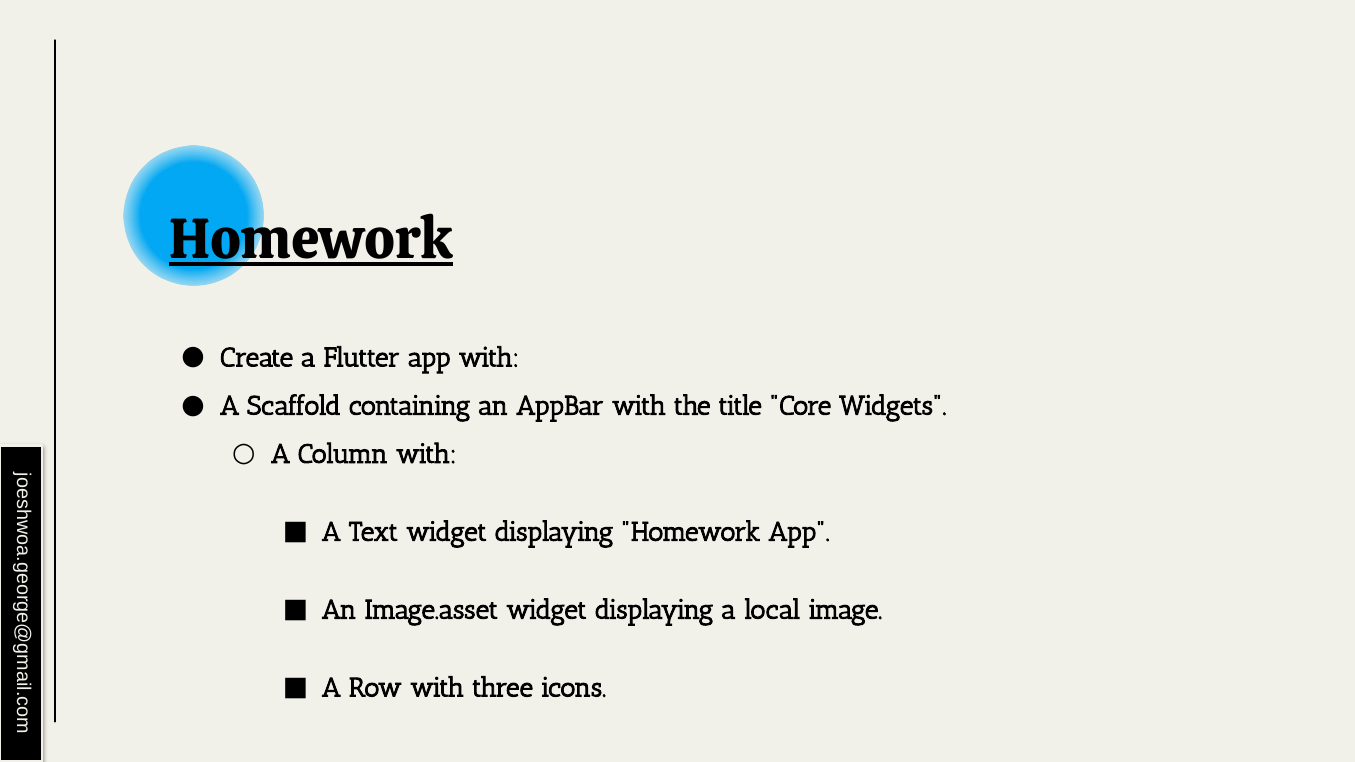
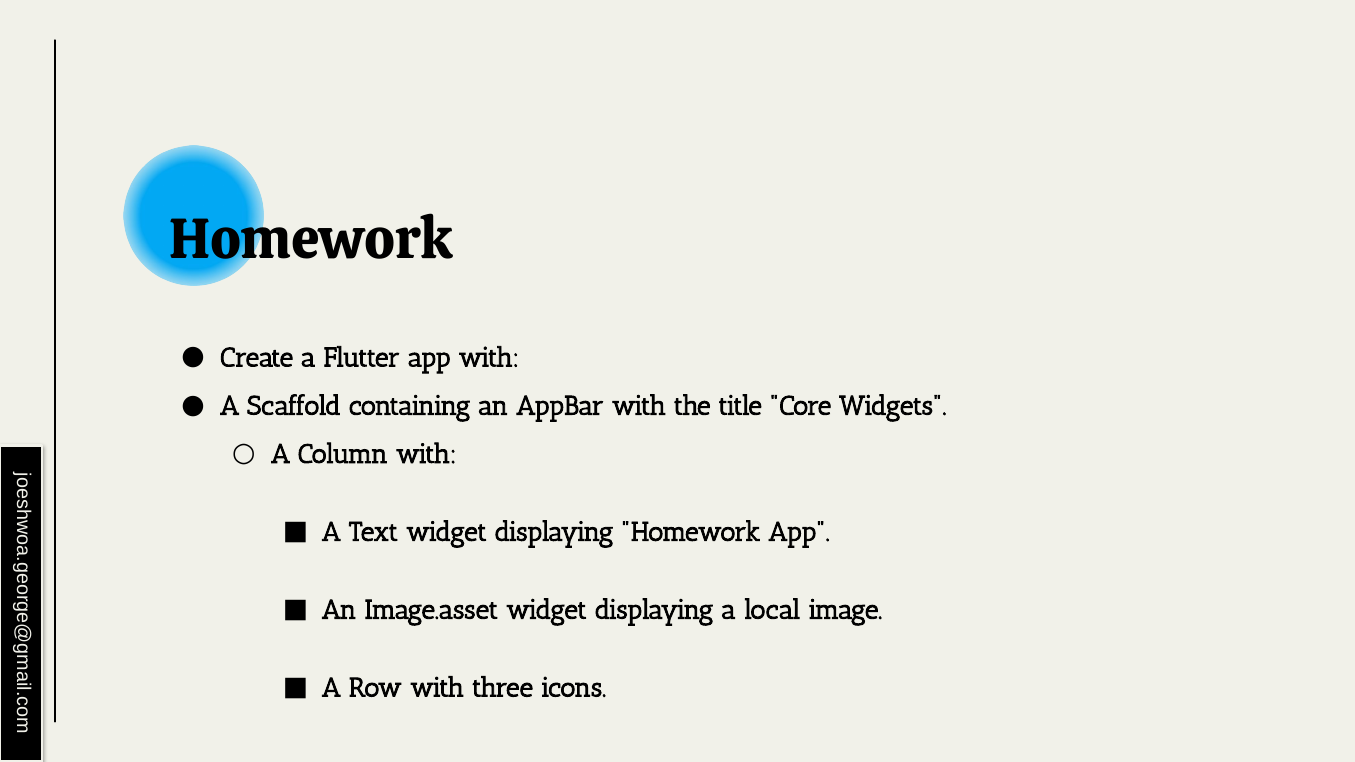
Homework at (311, 240) underline: present -> none
